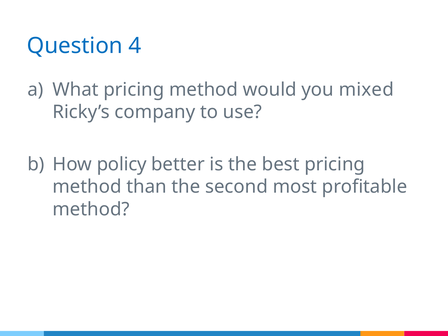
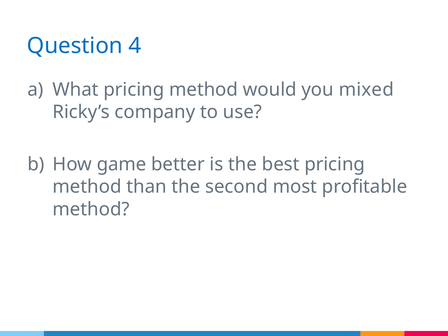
policy: policy -> game
